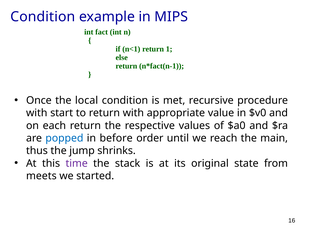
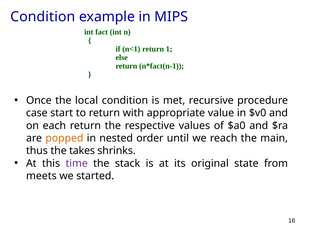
with at (37, 113): with -> case
popped colour: blue -> orange
before: before -> nested
jump: jump -> takes
